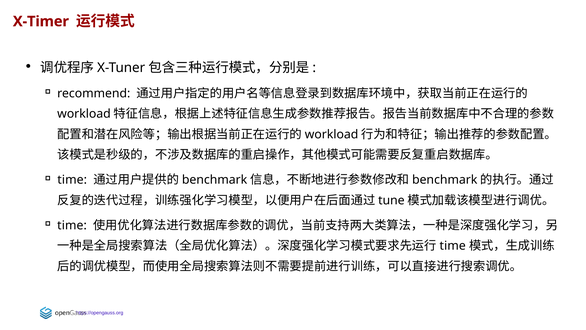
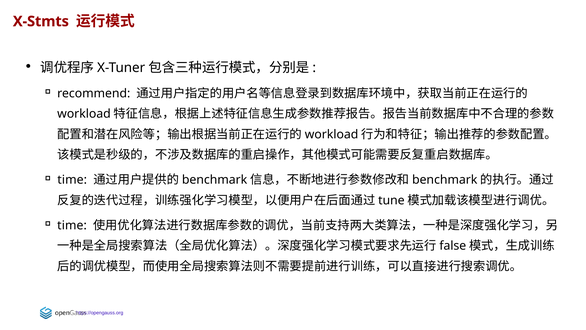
X-Timer: X-Timer -> X-Stmts
time at (453, 246): time -> false
